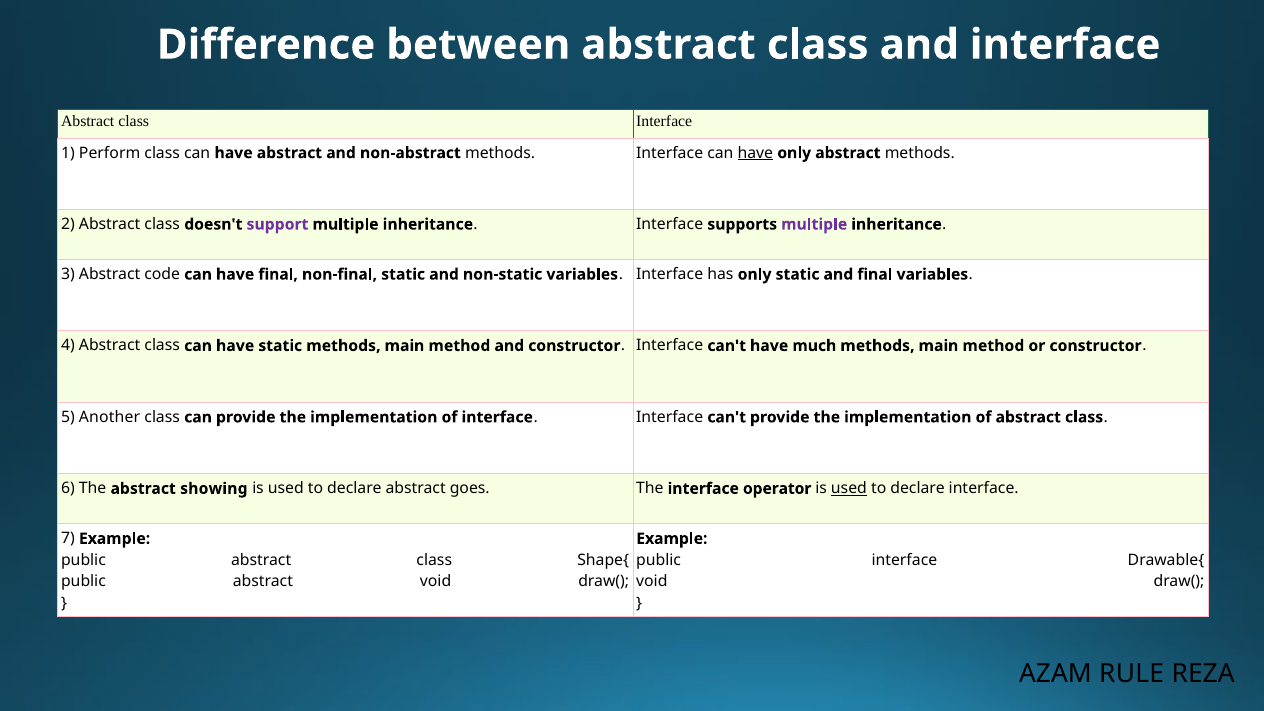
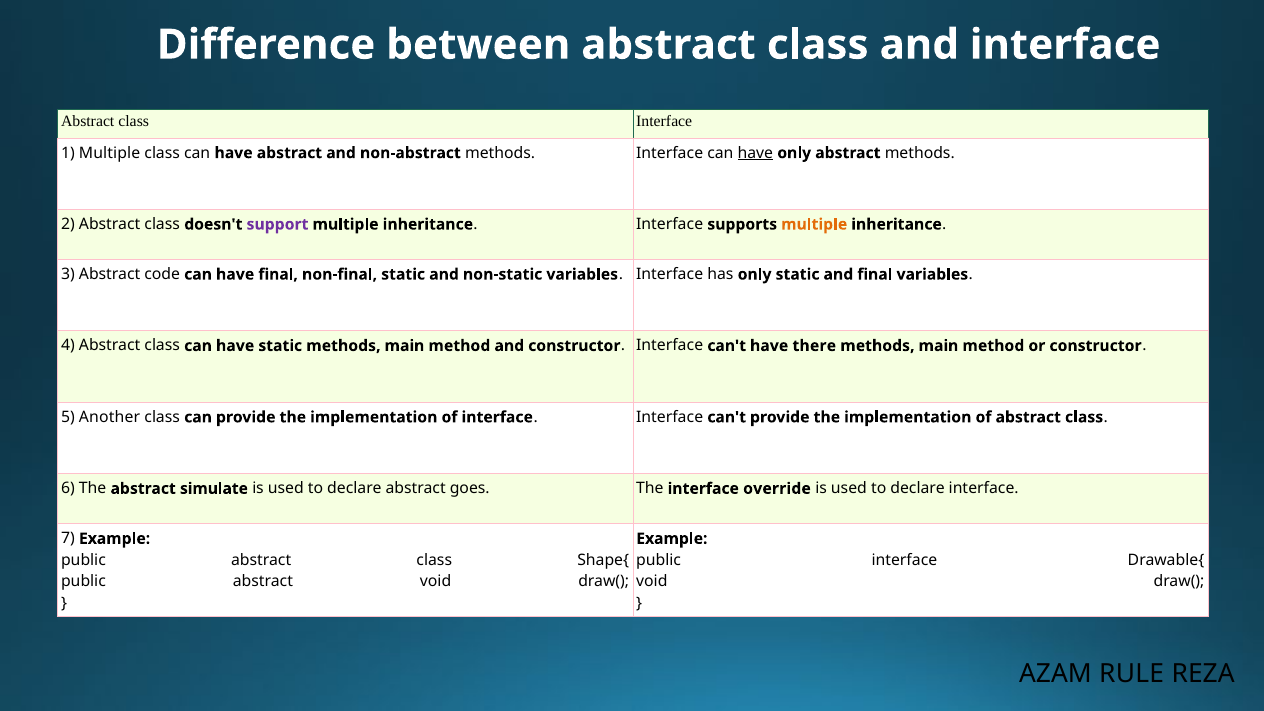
1 Perform: Perform -> Multiple
multiple at (814, 224) colour: purple -> orange
much: much -> there
showing: showing -> simulate
operator: operator -> override
used at (849, 489) underline: present -> none
